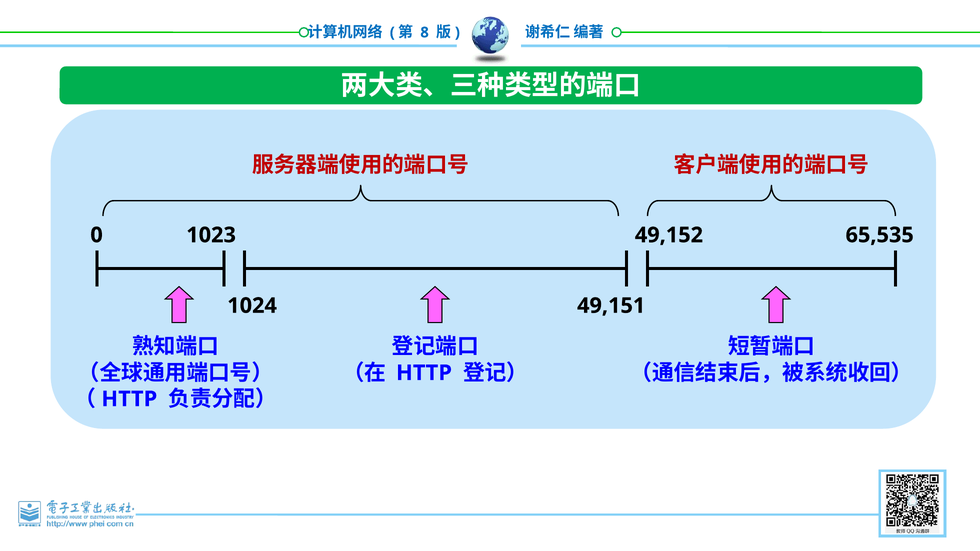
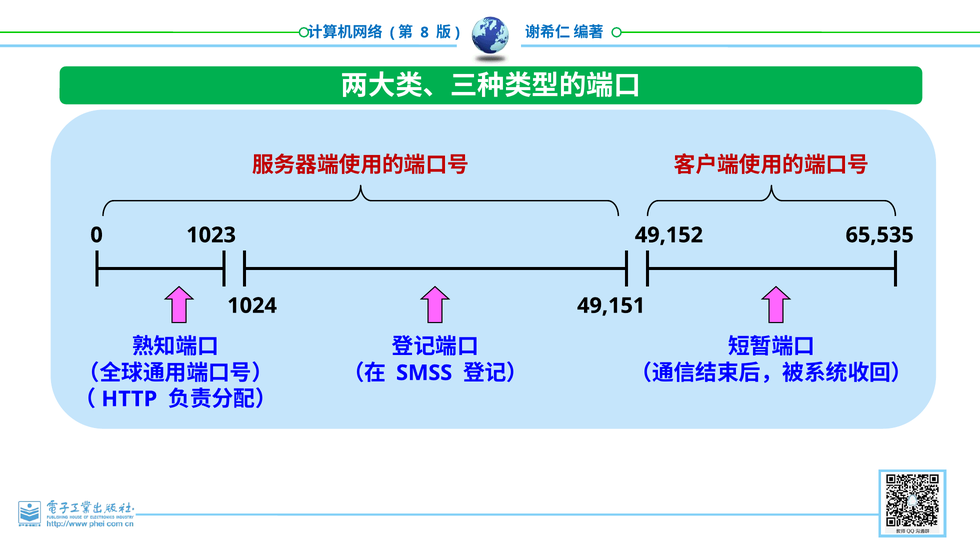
HTTP at (424, 373): HTTP -> SMSS
